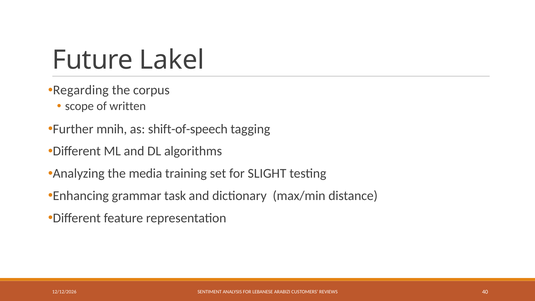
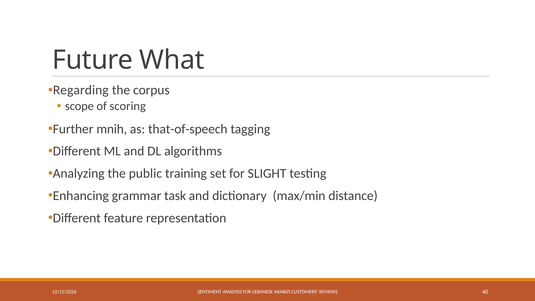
Lakel: Lakel -> What
written: written -> scoring
shift-of-speech: shift-of-speech -> that-of-speech
media: media -> public
